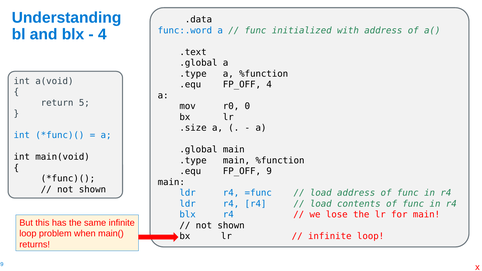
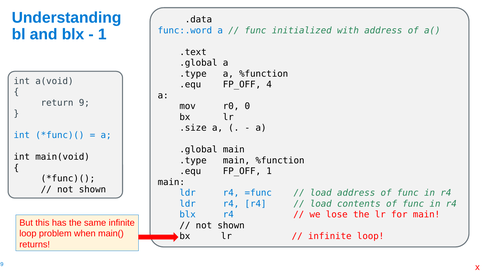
4 at (102, 34): 4 -> 1
5: 5 -> 9
FP_OFF 9: 9 -> 1
